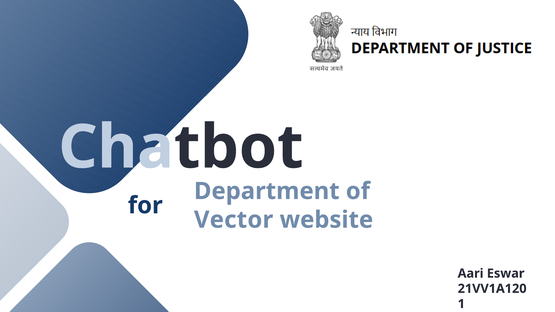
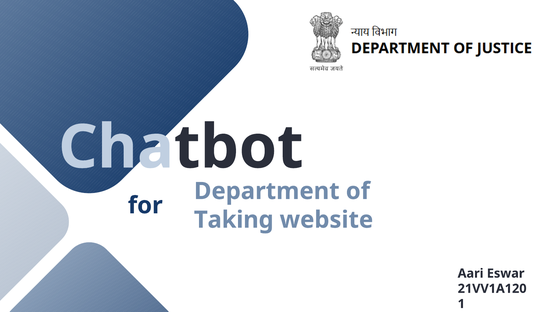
Vector: Vector -> Taking
